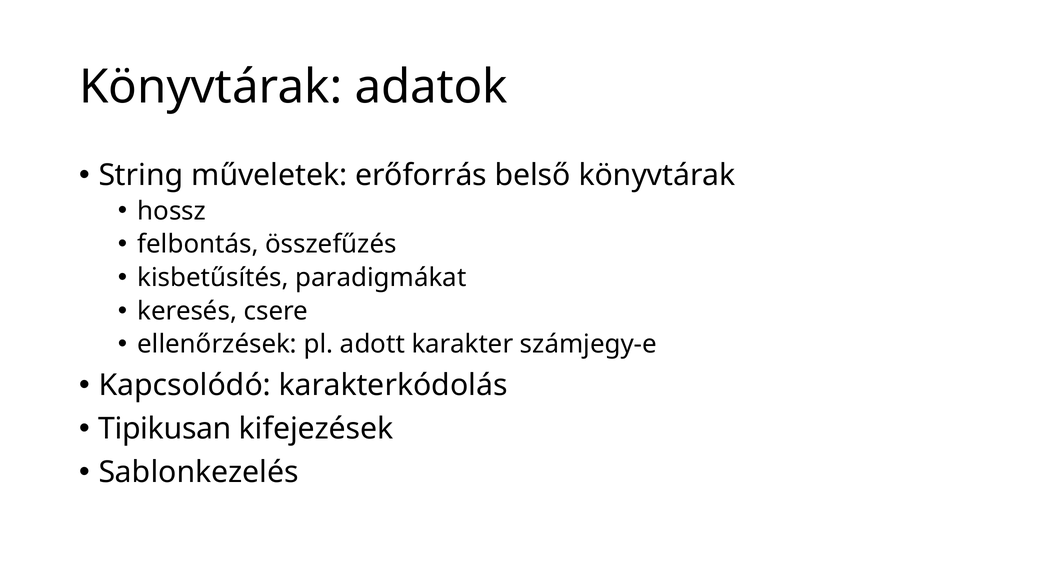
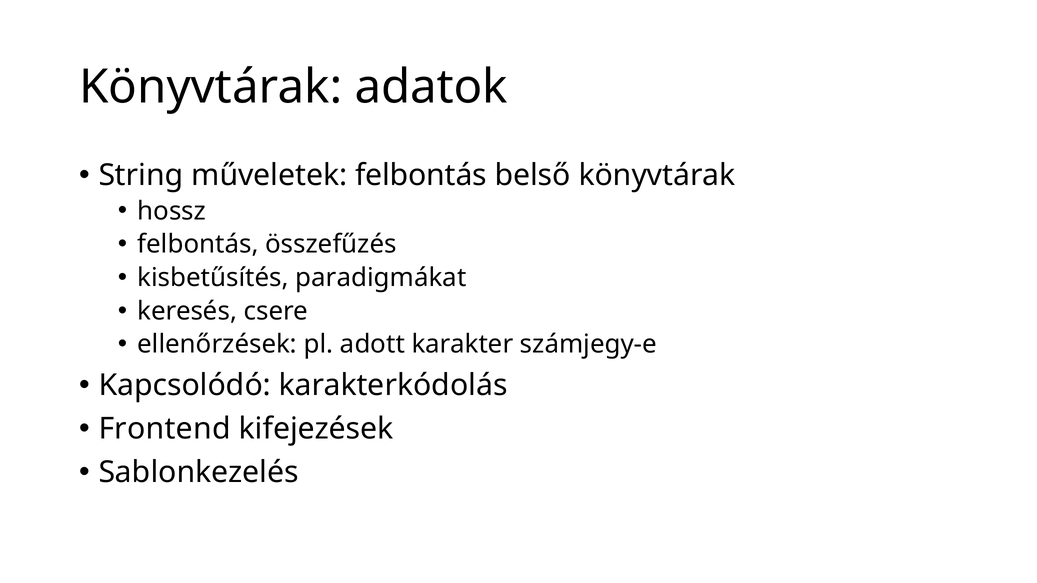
műveletek erőforrás: erőforrás -> felbontás
Tipikusan: Tipikusan -> Frontend
